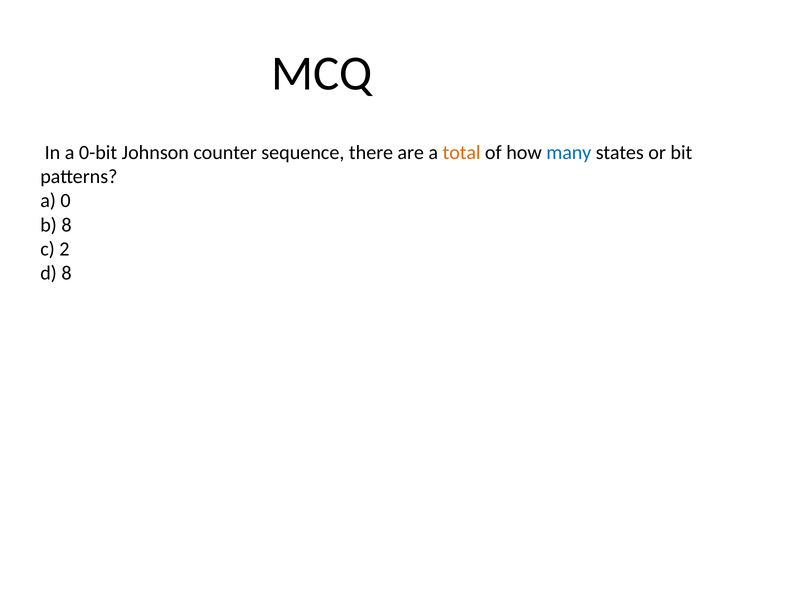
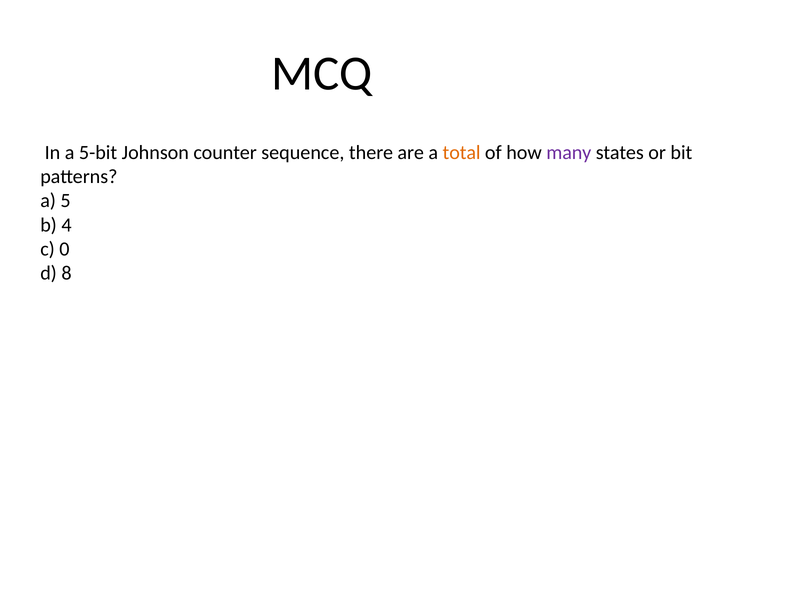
0-bit: 0-bit -> 5-bit
many colour: blue -> purple
0: 0 -> 5
b 8: 8 -> 4
2: 2 -> 0
